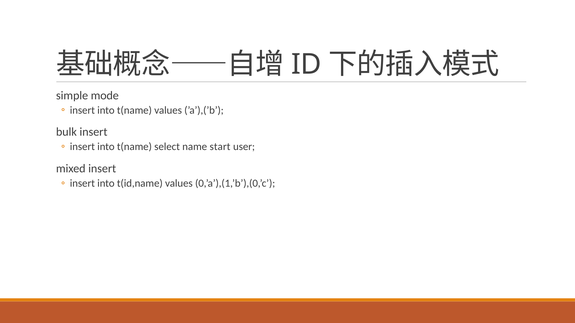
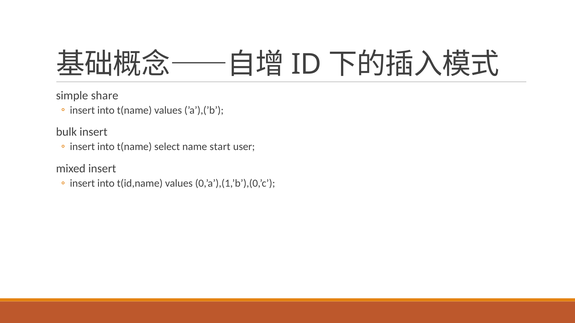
mode: mode -> share
